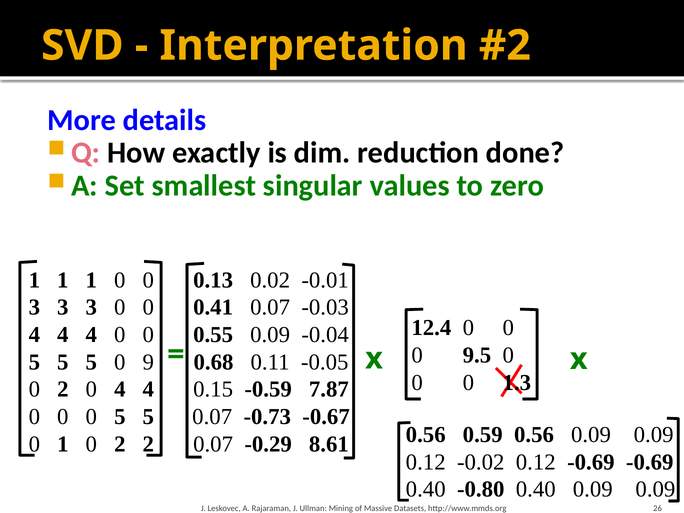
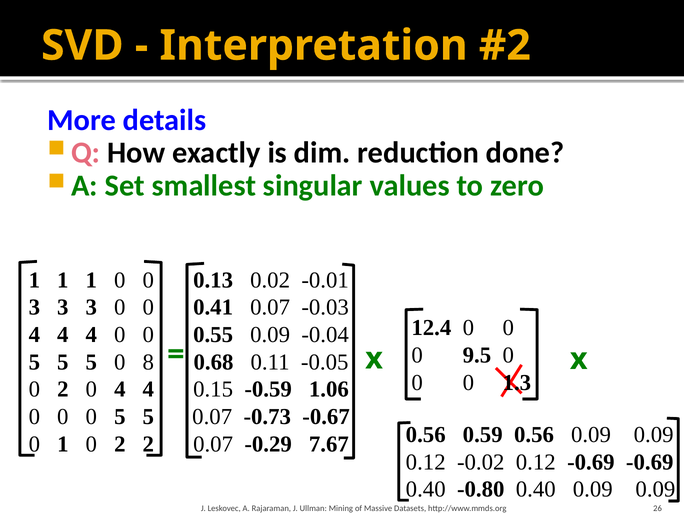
9: 9 -> 8
7.87: 7.87 -> 1.06
8.61: 8.61 -> 7.67
